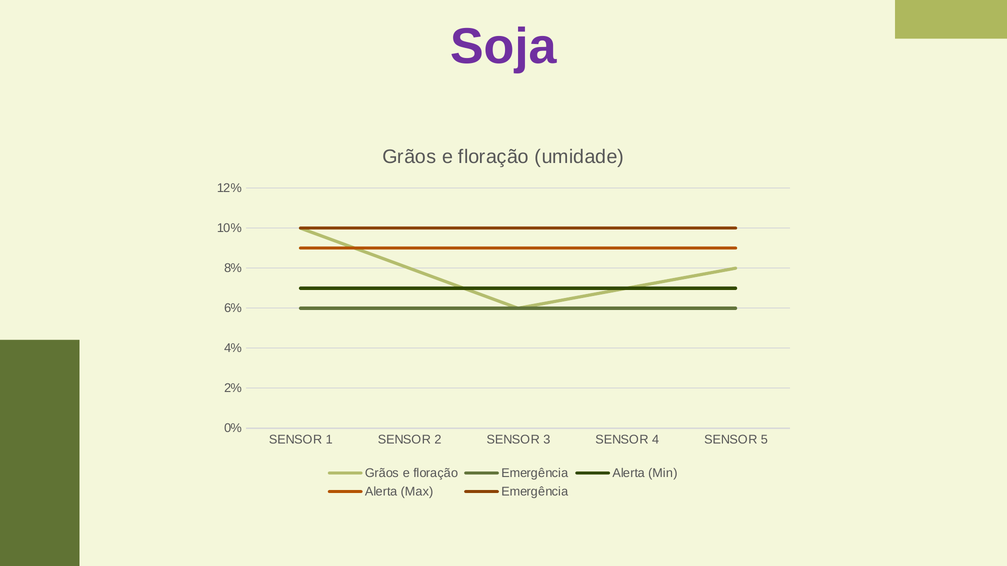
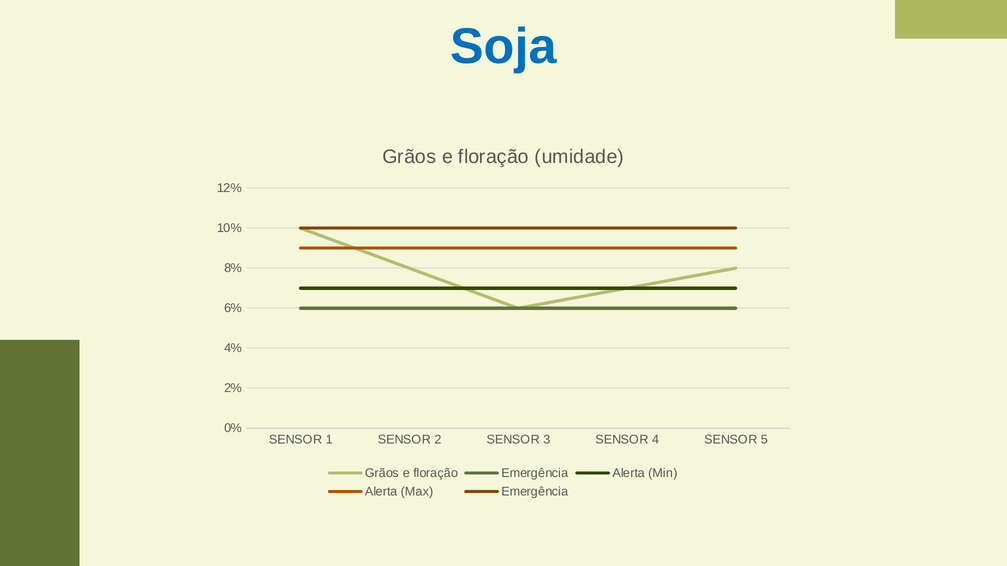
Soja colour: purple -> blue
